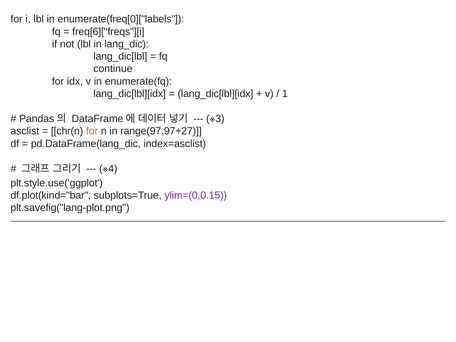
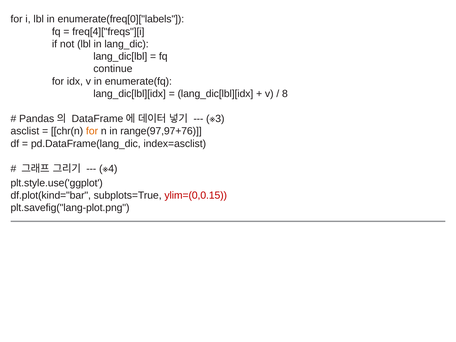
freq[6]["freqs"][i: freq[6]["freqs"][i -> freq[4]["freqs"][i
1: 1 -> 8
range(97,97+27: range(97,97+27 -> range(97,97+76
ylim=(0,0.15 colour: purple -> red
